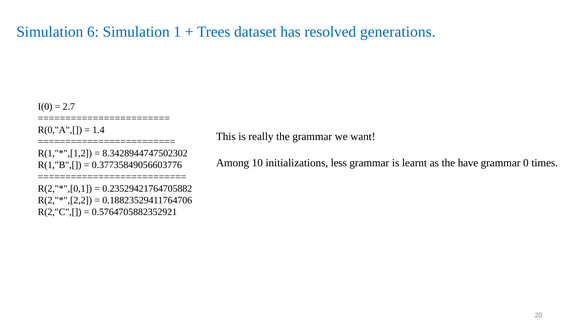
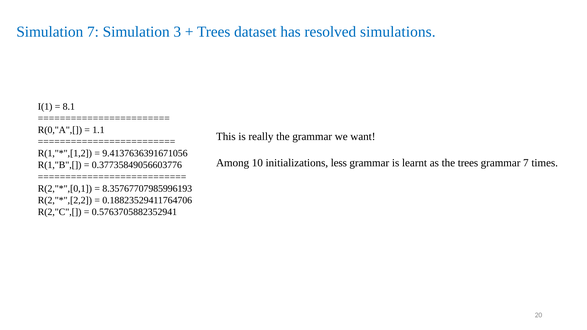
Simulation 6: 6 -> 7
1: 1 -> 3
generations: generations -> simulations
I(0: I(0 -> I(1
2.7: 2.7 -> 8.1
1.4: 1.4 -> 1.1
8.3428944747502302: 8.3428944747502302 -> 9.4137636391671056
the have: have -> trees
grammar 0: 0 -> 7
0.23529421764705882: 0.23529421764705882 -> 8.35767707985996193
0.5764705882352921: 0.5764705882352921 -> 0.5763705882352941
